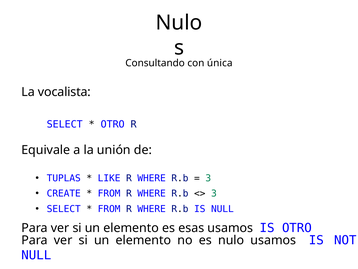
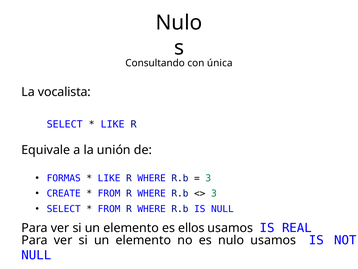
OTRO at (113, 124): OTRO -> LIKE
TUPLAS: TUPLAS -> FORMAS
esas: esas -> ellos
IS OTRO: OTRO -> REAL
